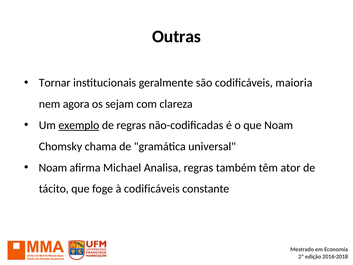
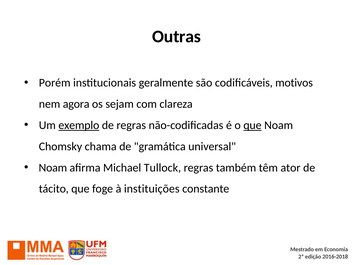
Tornar: Tornar -> Porém
maioria: maioria -> motivos
que at (252, 125) underline: none -> present
Analisa: Analisa -> Tullock
à codificáveis: codificáveis -> instituições
